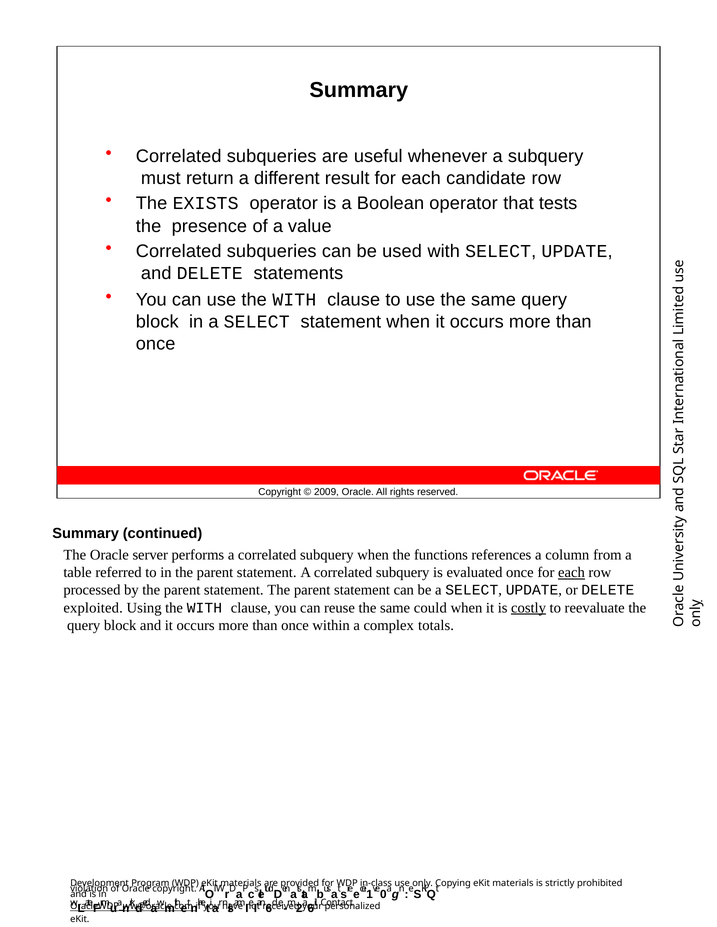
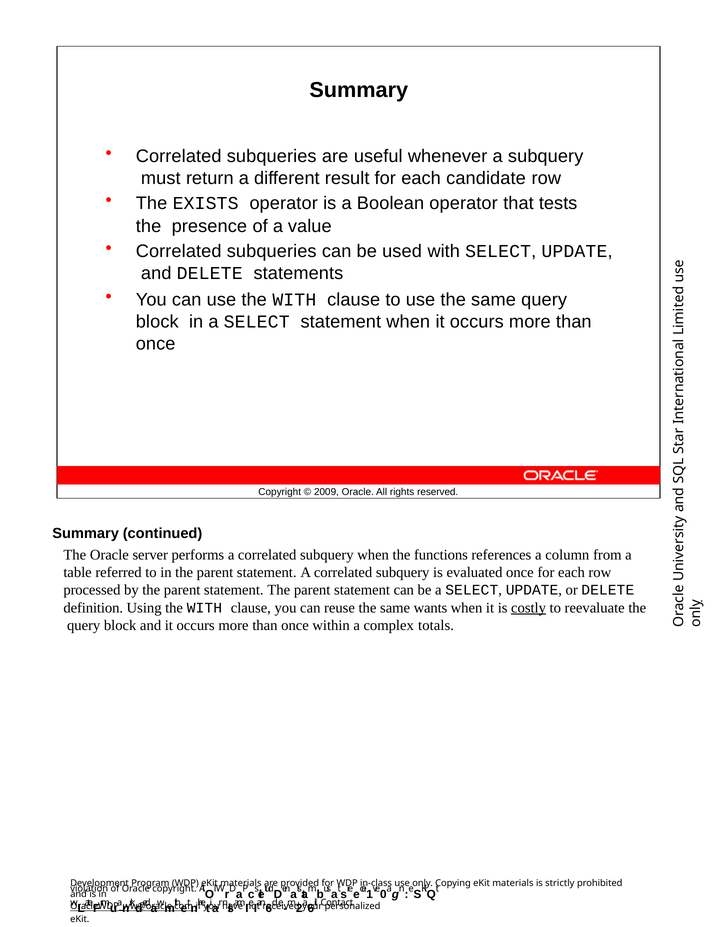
each at (571, 573) underline: present -> none
exploited: exploited -> definition
could: could -> wants
